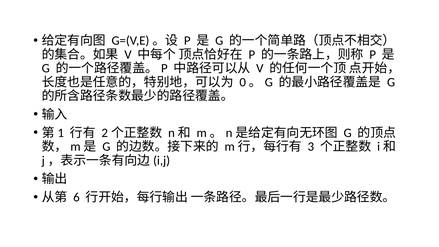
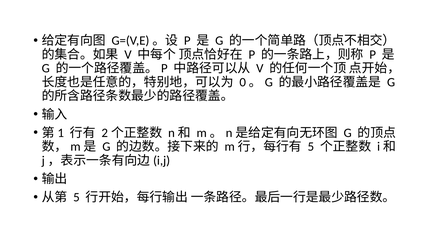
3 at (311, 147): 3 -> 5
6 at (76, 197): 6 -> 5
